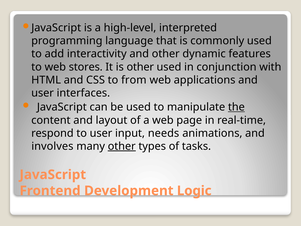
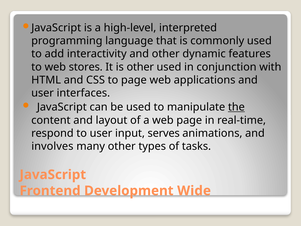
to from: from -> page
needs: needs -> serves
other at (122, 146) underline: present -> none
Logic: Logic -> Wide
